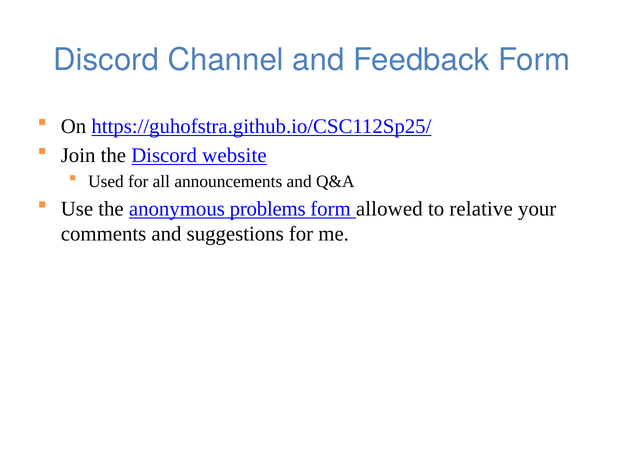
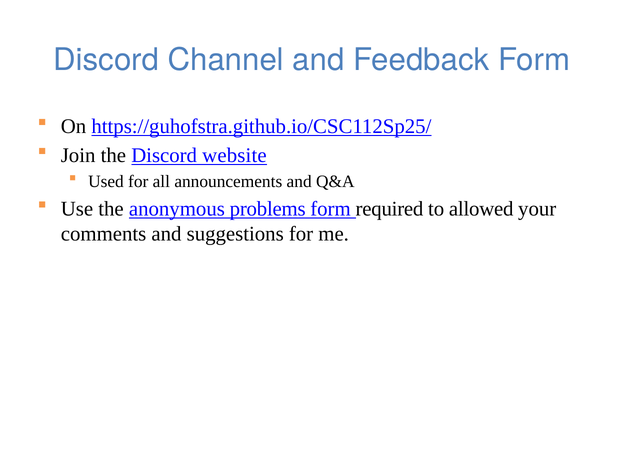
allowed: allowed -> required
relative: relative -> allowed
